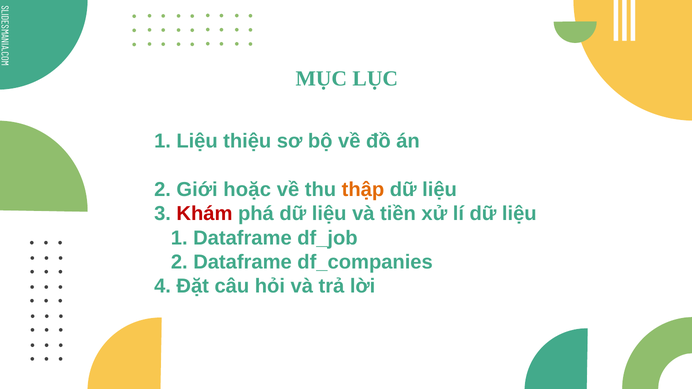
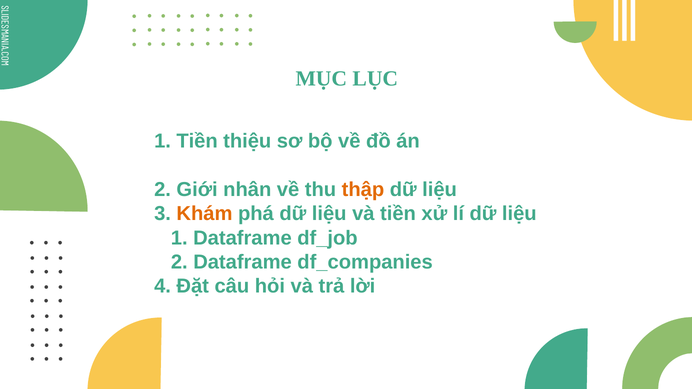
1 Liệu: Liệu -> Tiền
hoặc: hoặc -> nhân
Khám colour: red -> orange
